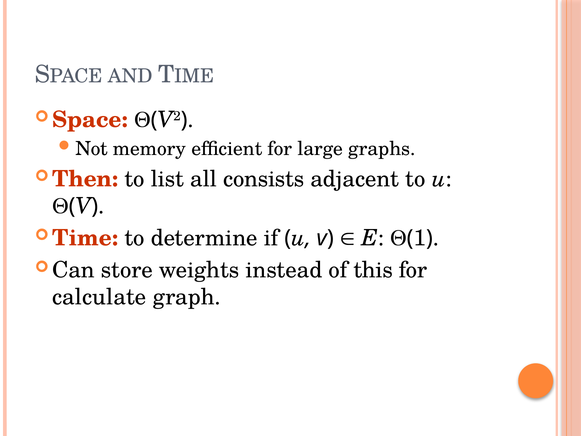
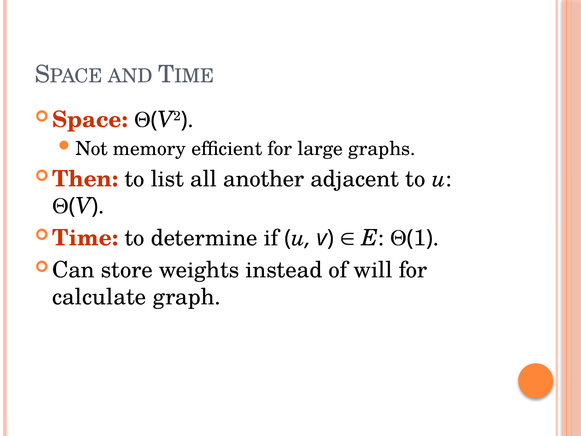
consists: consists -> another
this: this -> will
